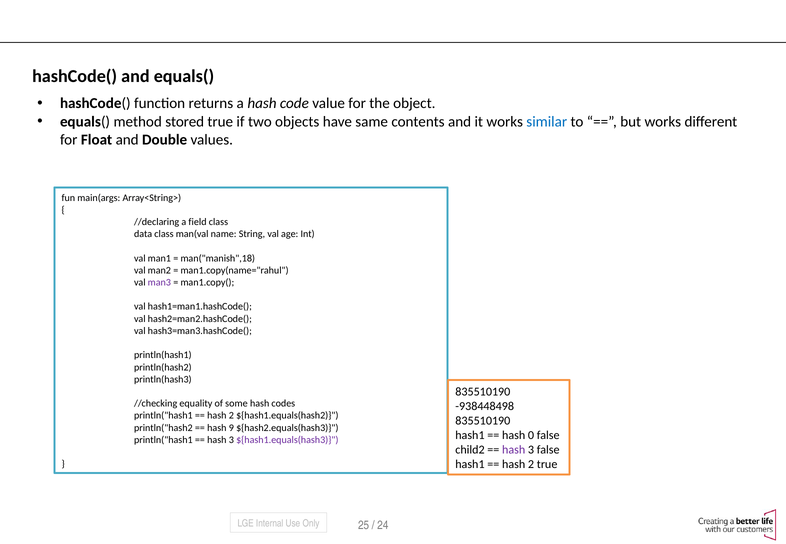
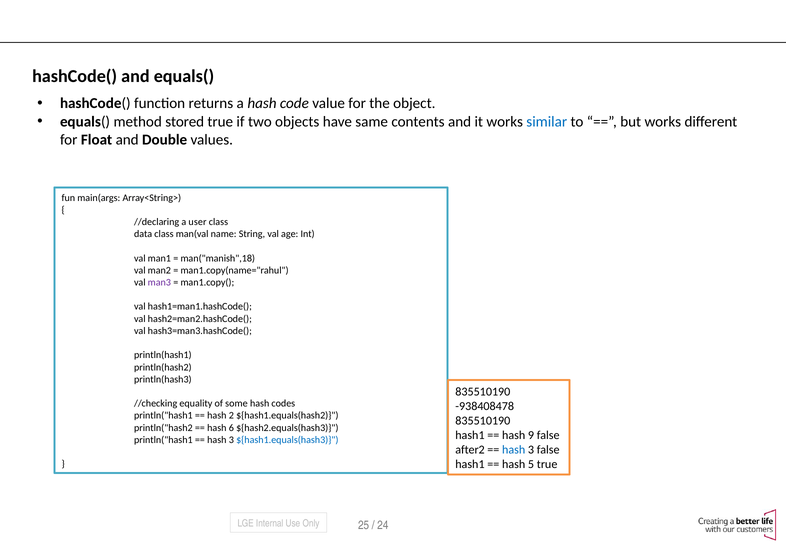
field: field -> user
-938448498: -938448498 -> -938408478
9: 9 -> 6
0: 0 -> 9
${hash1.equals(hash3 colour: purple -> blue
child2: child2 -> after2
hash at (514, 450) colour: purple -> blue
2 at (531, 465): 2 -> 5
